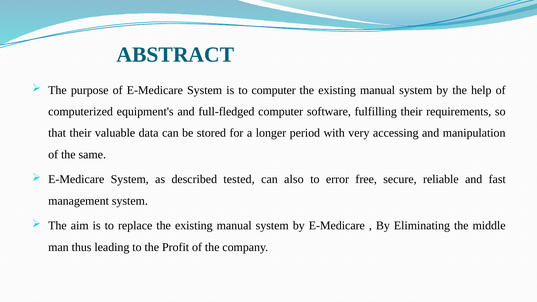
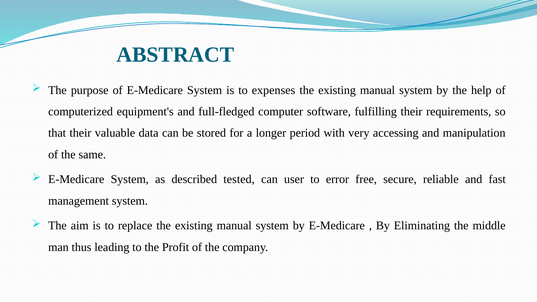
to computer: computer -> expenses
also: also -> user
